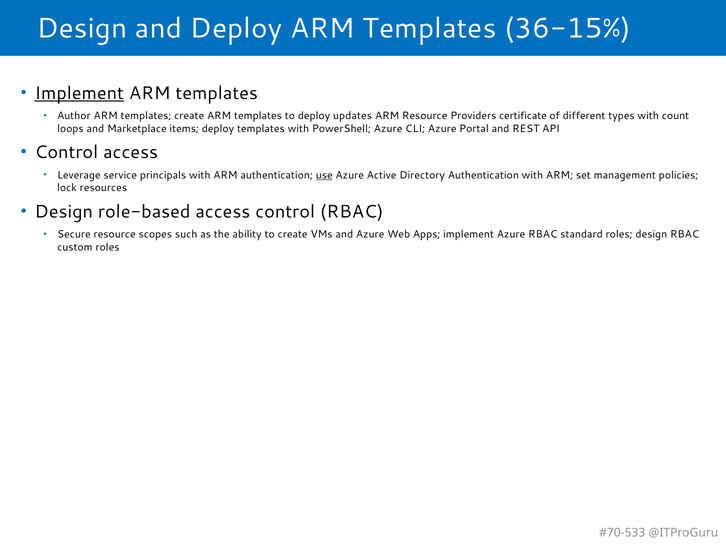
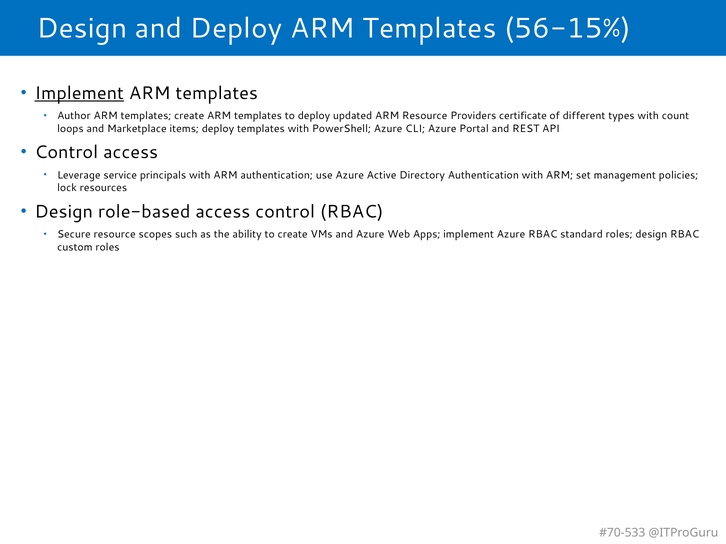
36-15%: 36-15% -> 56-15%
updates: updates -> updated
use underline: present -> none
